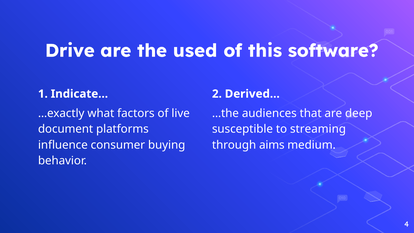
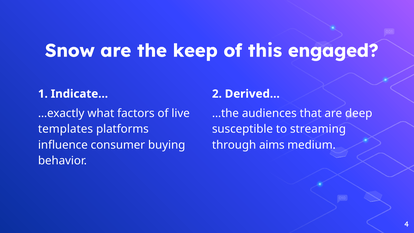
Drive: Drive -> Snow
used: used -> keep
software: software -> engaged
document: document -> templates
